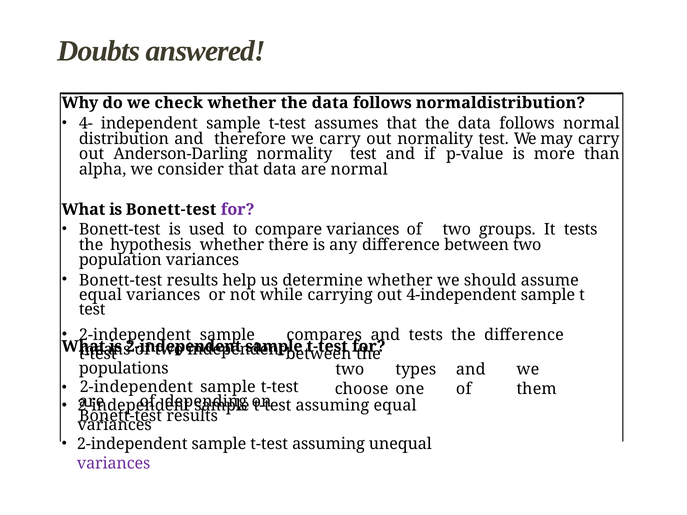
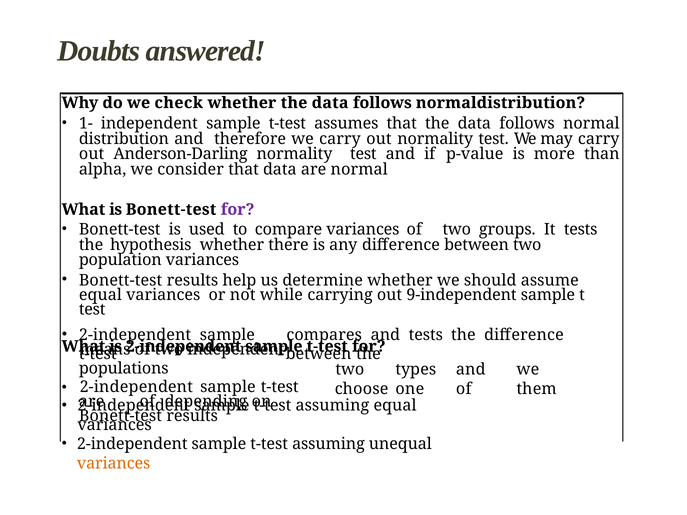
4-: 4- -> 1-
4-independent: 4-independent -> 9-independent
variances at (114, 464) colour: purple -> orange
